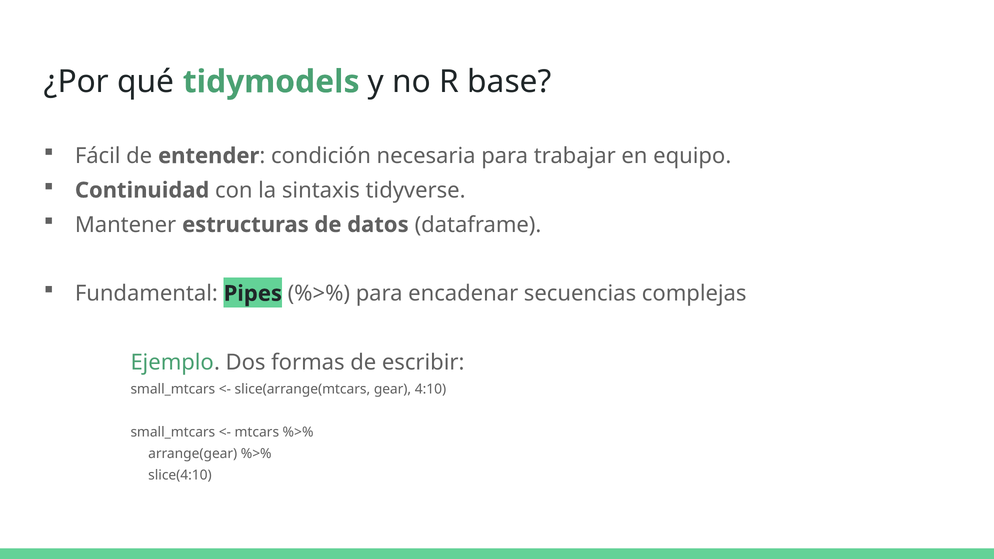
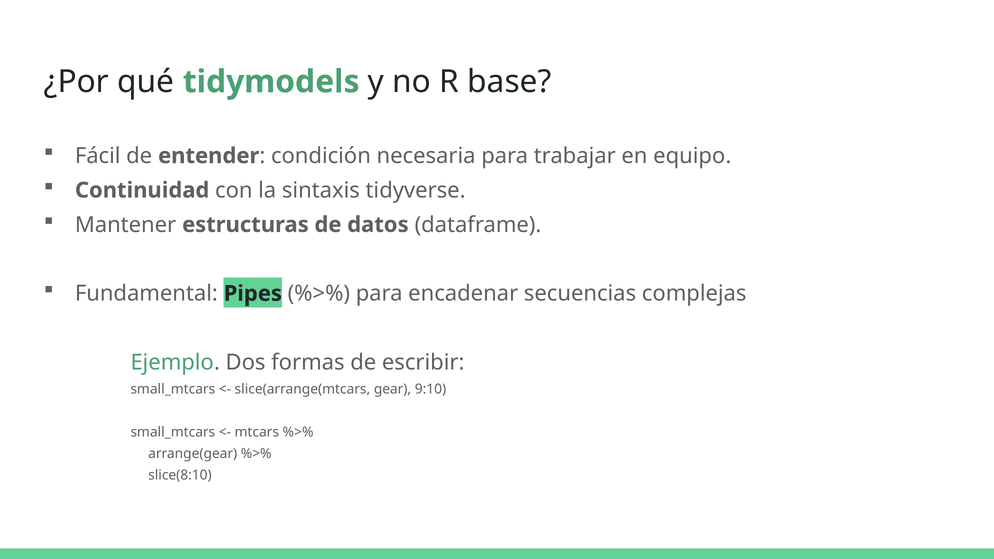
4:10: 4:10 -> 9:10
slice(4:10: slice(4:10 -> slice(8:10
